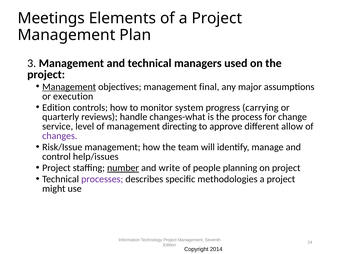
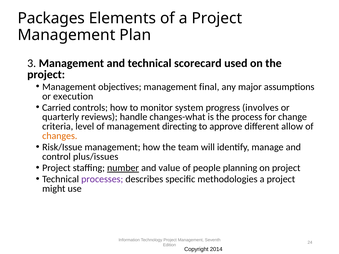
Meetings: Meetings -> Packages
managers: managers -> scorecard
Management at (69, 87) underline: present -> none
Edition at (56, 108): Edition -> Carried
carrying: carrying -> involves
service: service -> criteria
changes colour: purple -> orange
help/issues: help/issues -> plus/issues
write: write -> value
